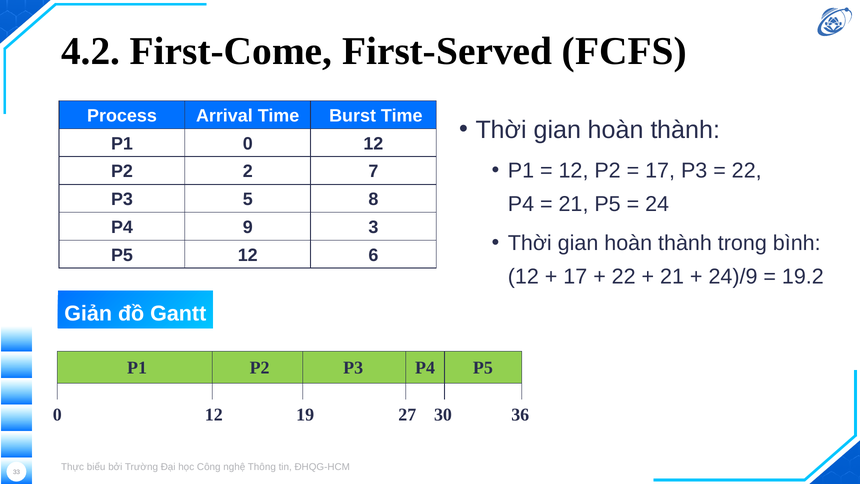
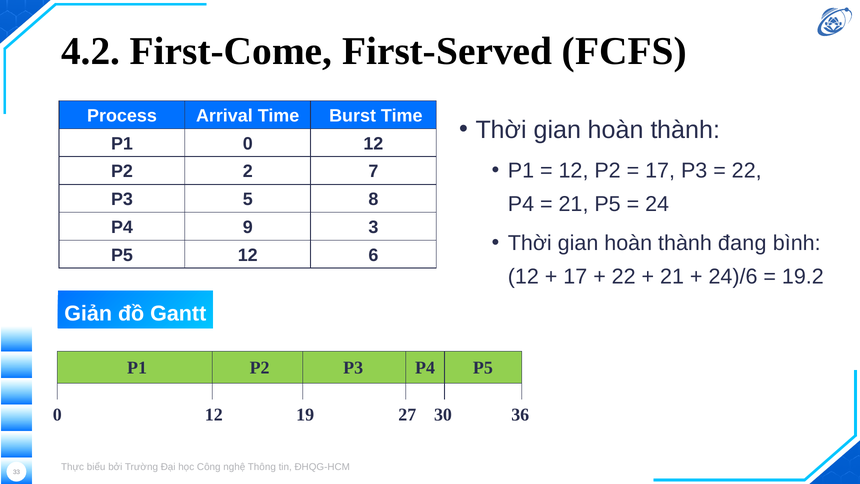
trong: trong -> đang
24)/9: 24)/9 -> 24)/6
